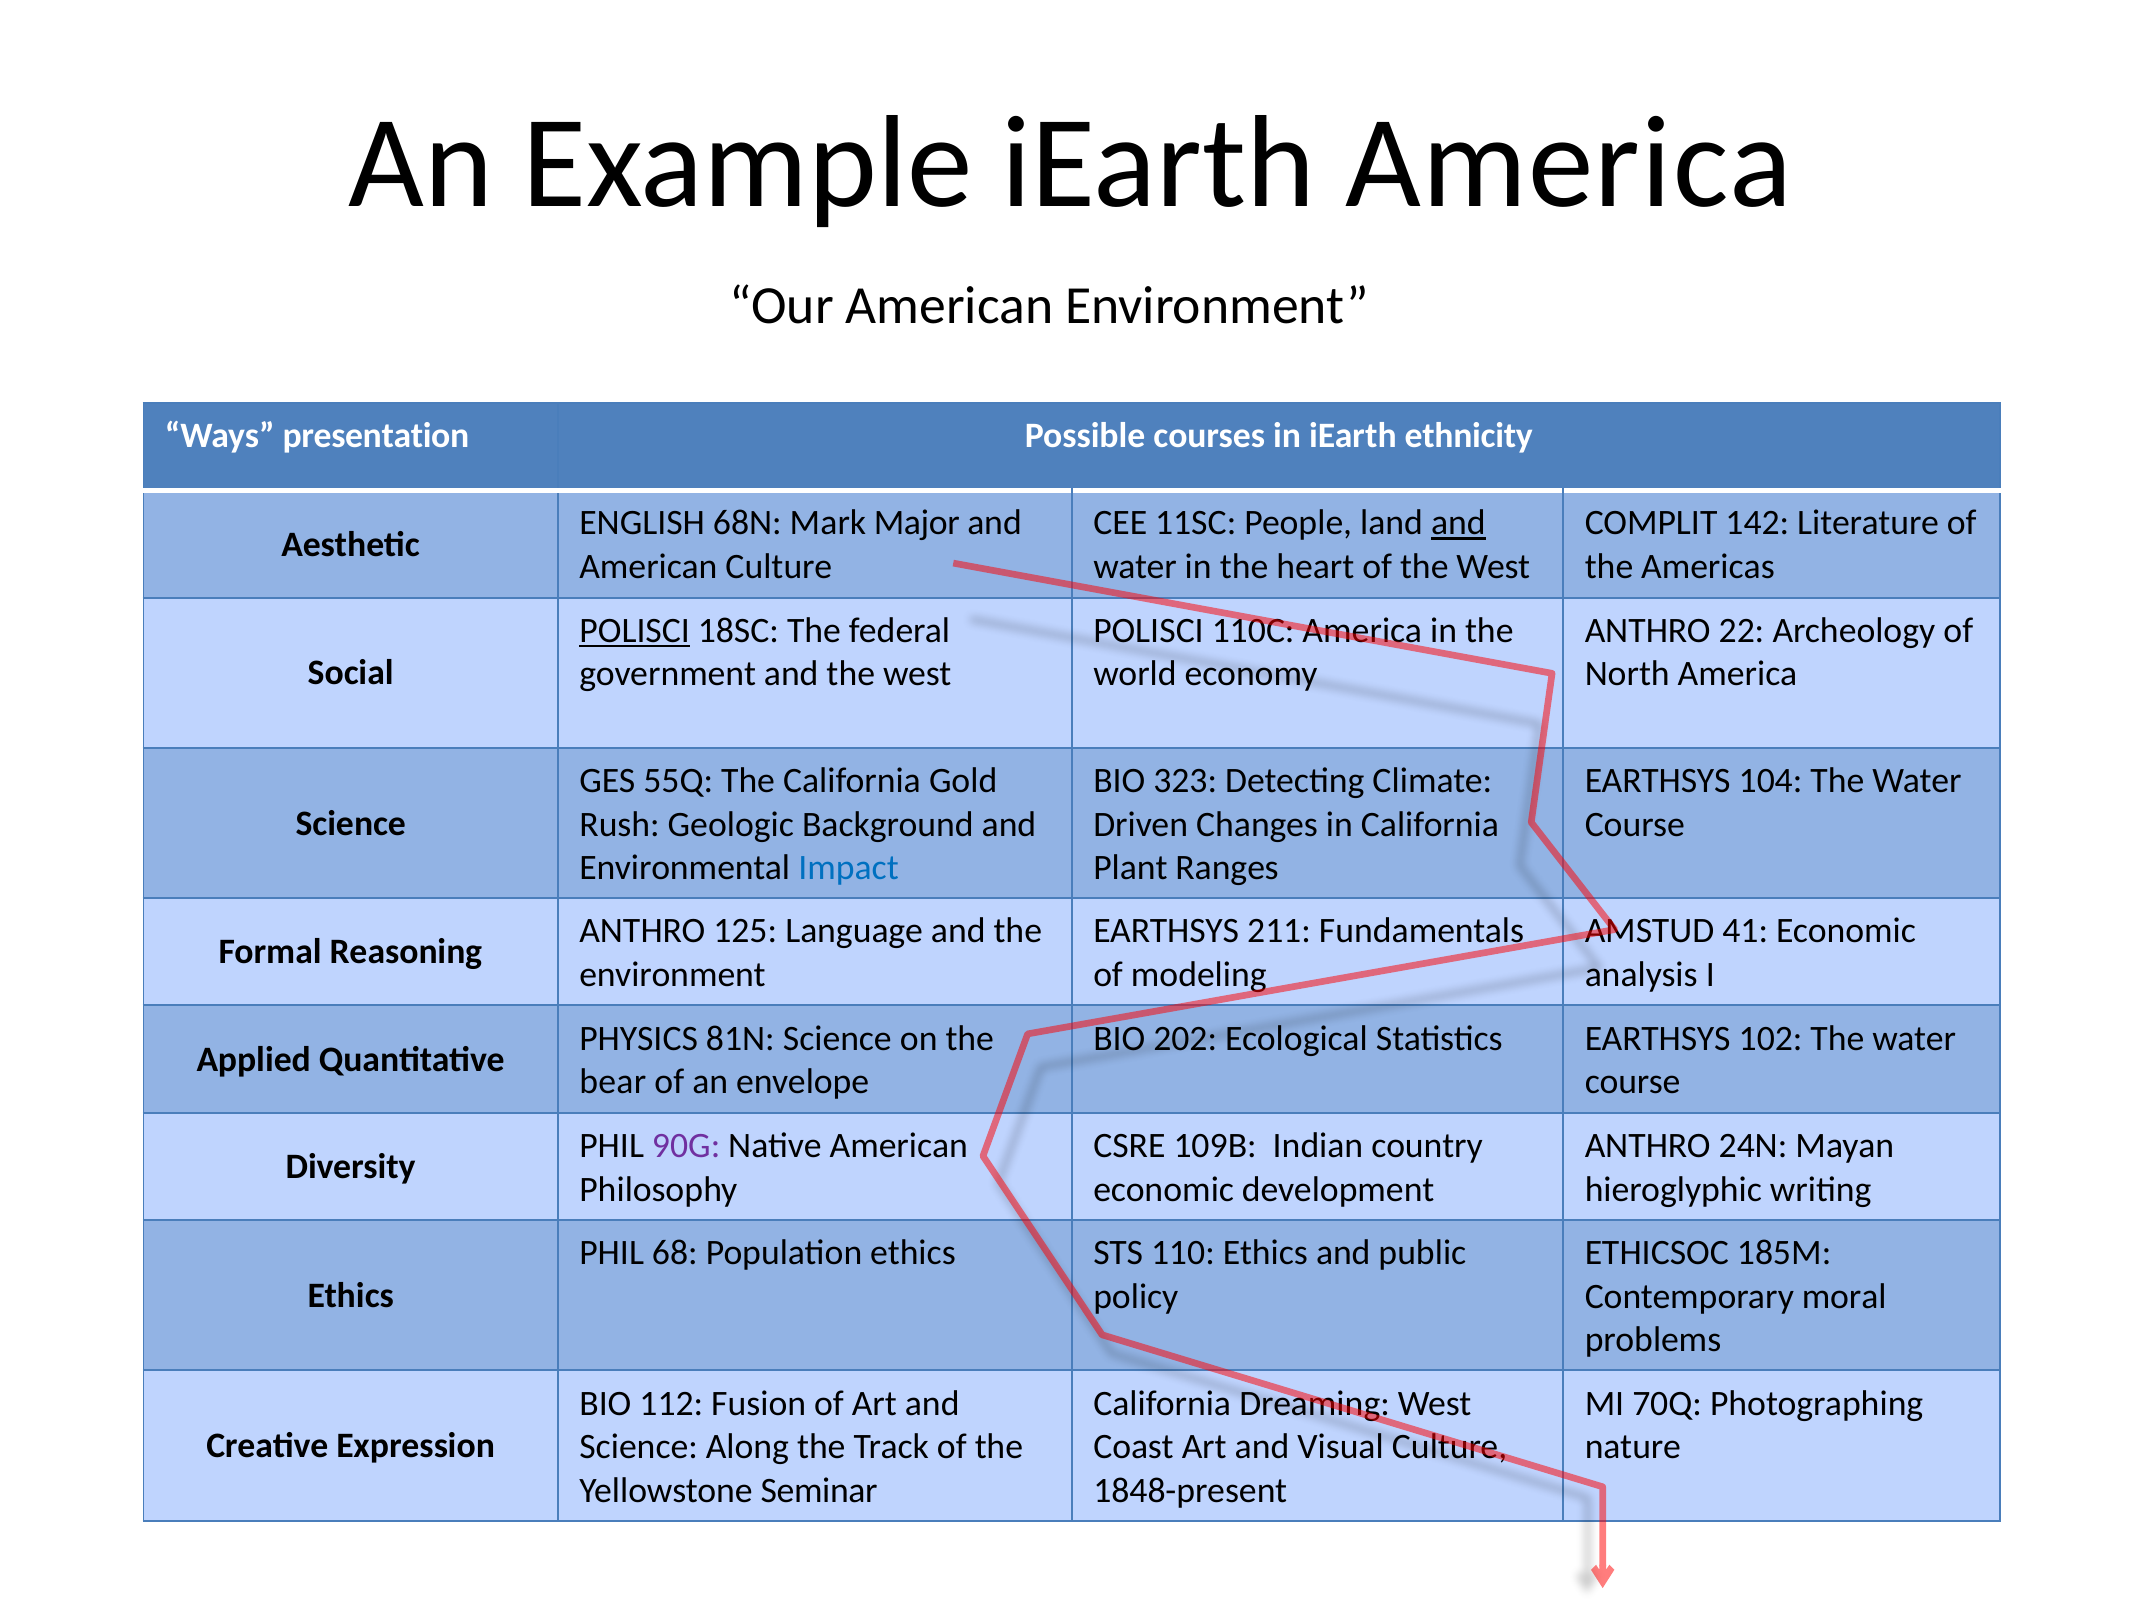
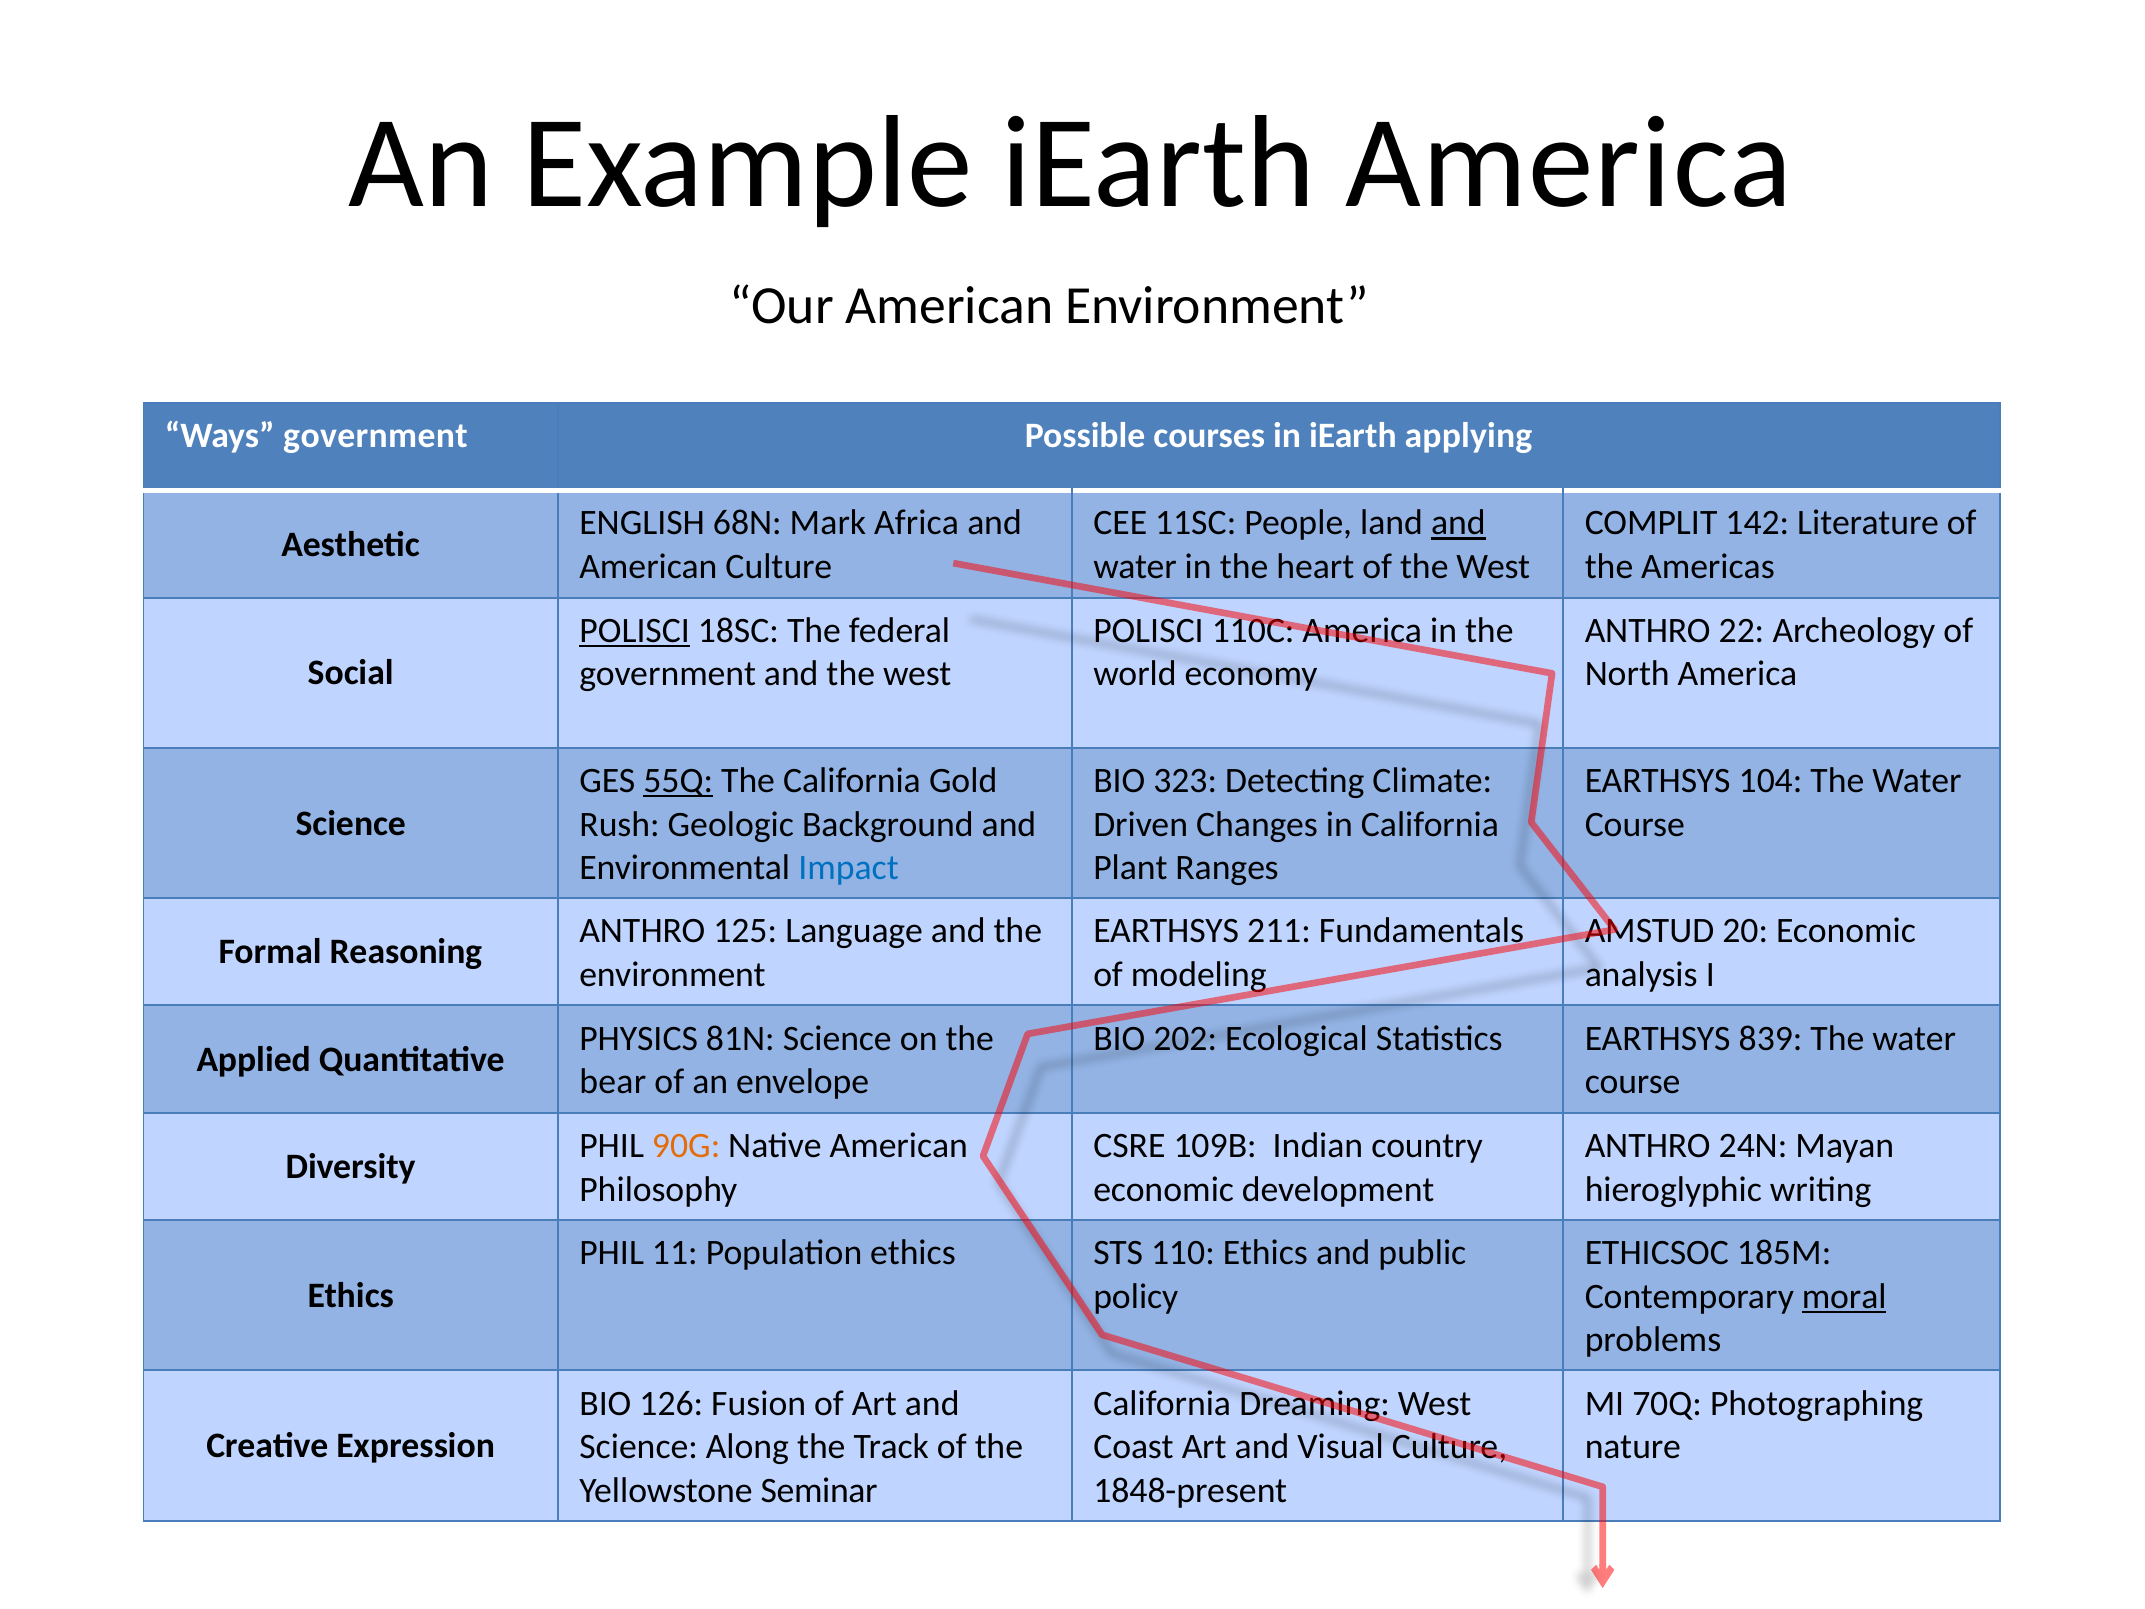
Ways presentation: presentation -> government
ethnicity: ethnicity -> applying
Major: Major -> Africa
55Q underline: none -> present
41: 41 -> 20
102: 102 -> 839
90G colour: purple -> orange
68: 68 -> 11
moral underline: none -> present
112: 112 -> 126
